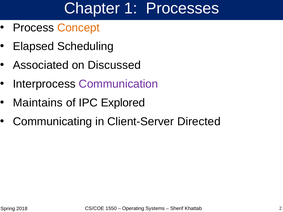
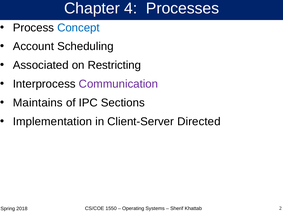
1: 1 -> 4
Concept colour: orange -> blue
Elapsed: Elapsed -> Account
Discussed: Discussed -> Restricting
Explored: Explored -> Sections
Communicating: Communicating -> Implementation
